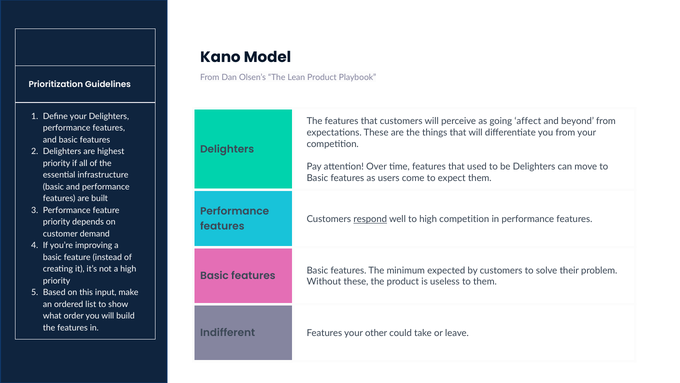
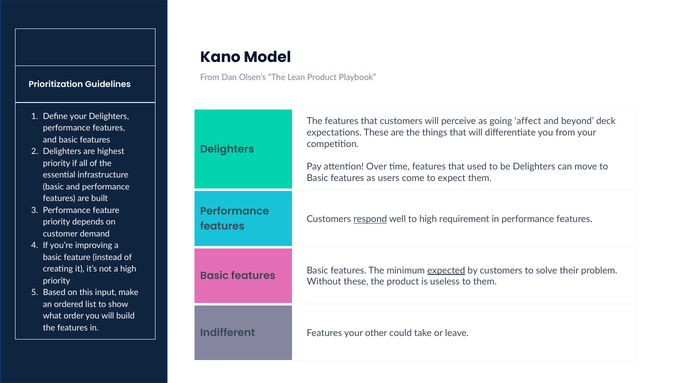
beyond from: from -> deck
high competition: competition -> requirement
expected underline: none -> present
